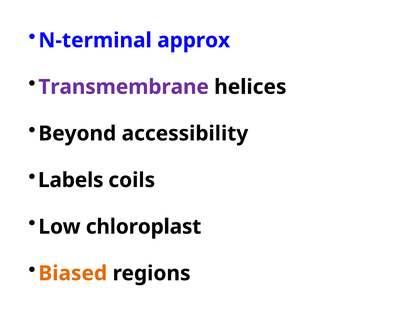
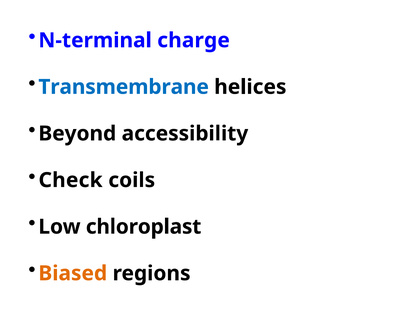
approx: approx -> charge
Transmembrane colour: purple -> blue
Labels: Labels -> Check
